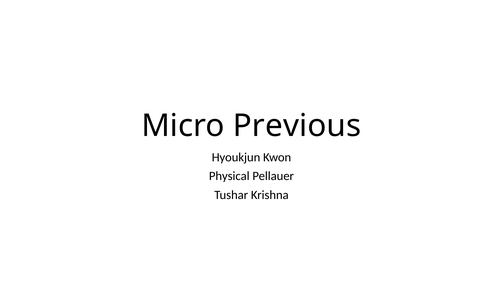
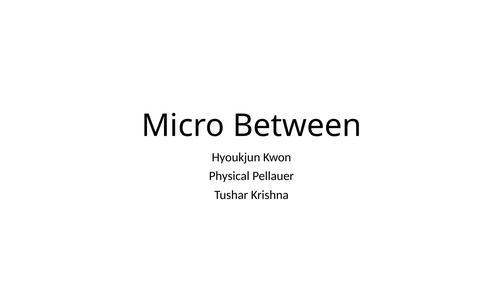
Previous: Previous -> Between
